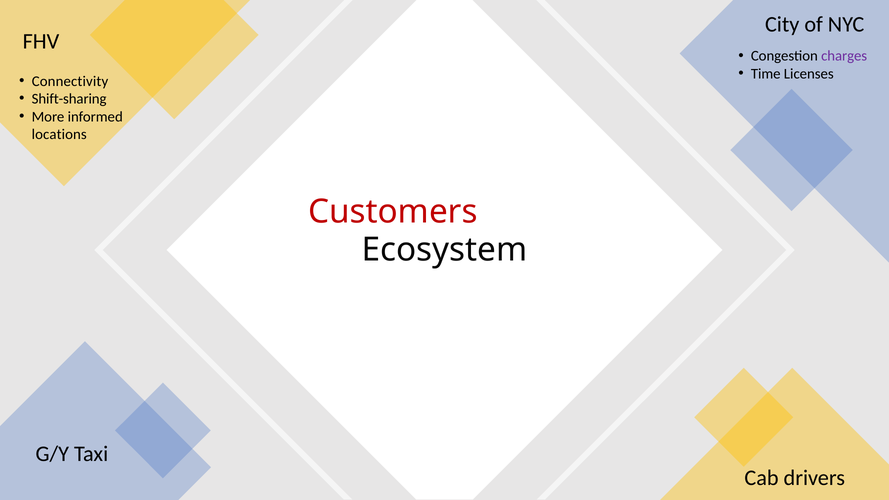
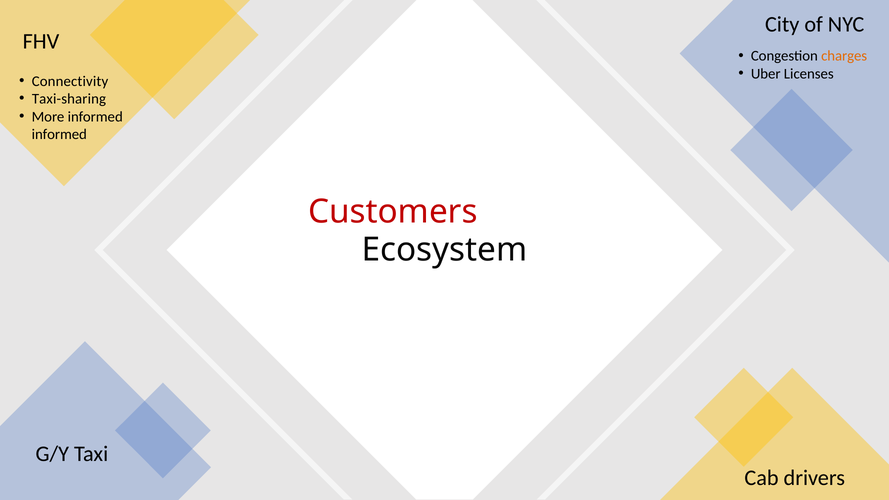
charges colour: purple -> orange
Time: Time -> Uber
Shift-sharing: Shift-sharing -> Taxi-sharing
locations at (59, 134): locations -> informed
